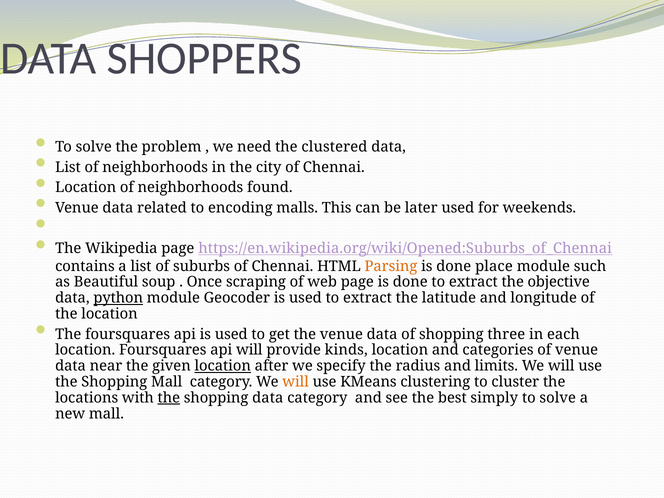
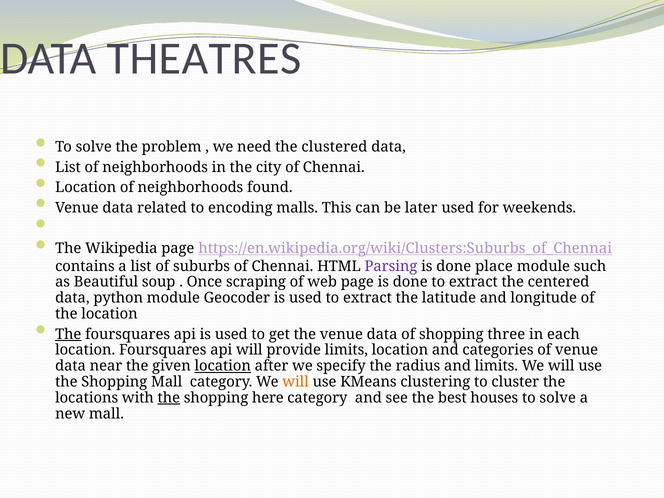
SHOPPERS: SHOPPERS -> THEATRES
https://en.wikipedia.org/wiki/Opened:Suburbs_of_Chennai: https://en.wikipedia.org/wiki/Opened:Suburbs_of_Chennai -> https://en.wikipedia.org/wiki/Clusters:Suburbs_of_Chennai
Parsing colour: orange -> purple
objective: objective -> centered
python underline: present -> none
The at (68, 334) underline: none -> present
provide kinds: kinds -> limits
shopping data: data -> here
simply: simply -> houses
